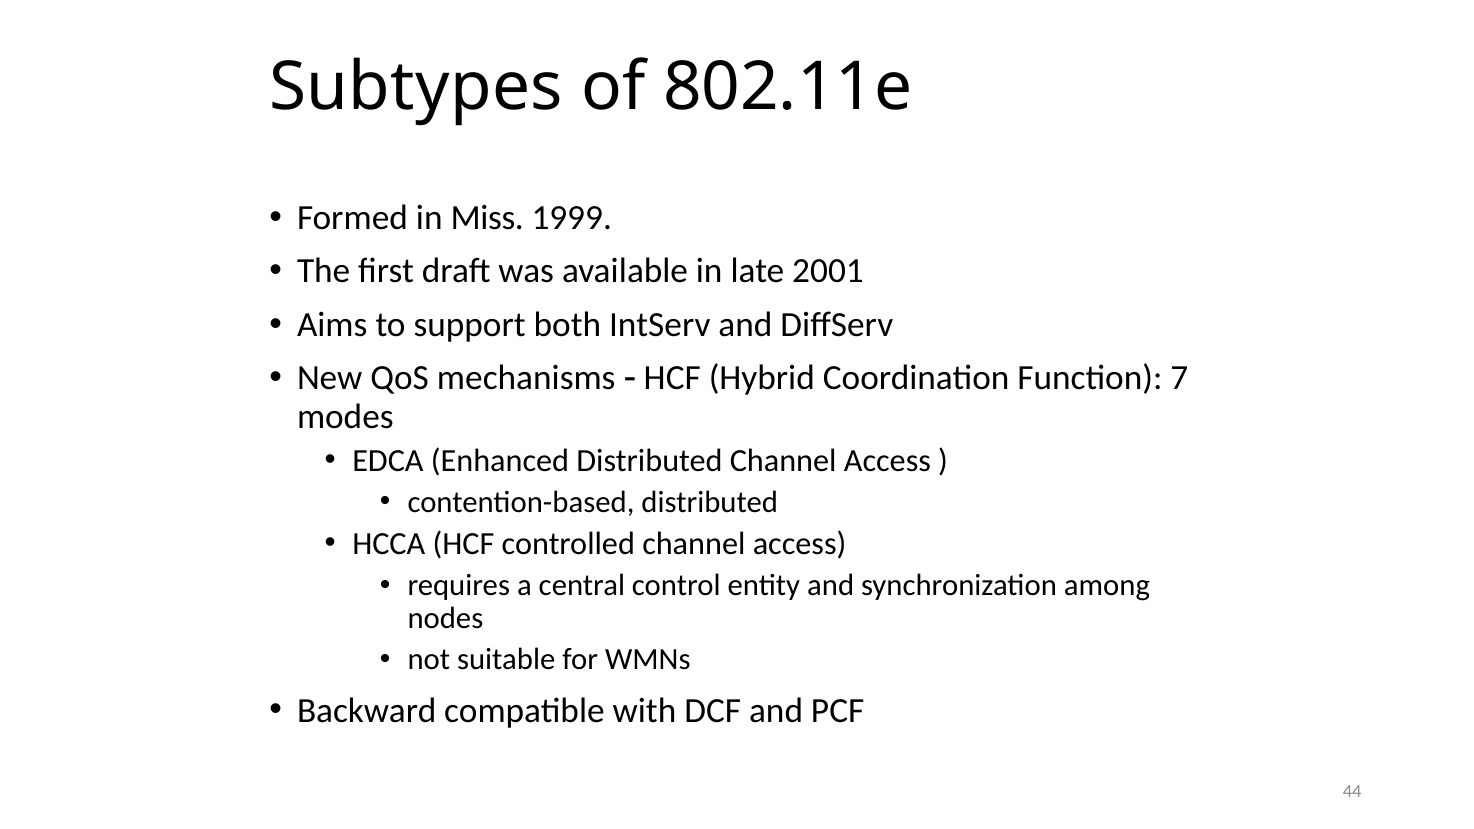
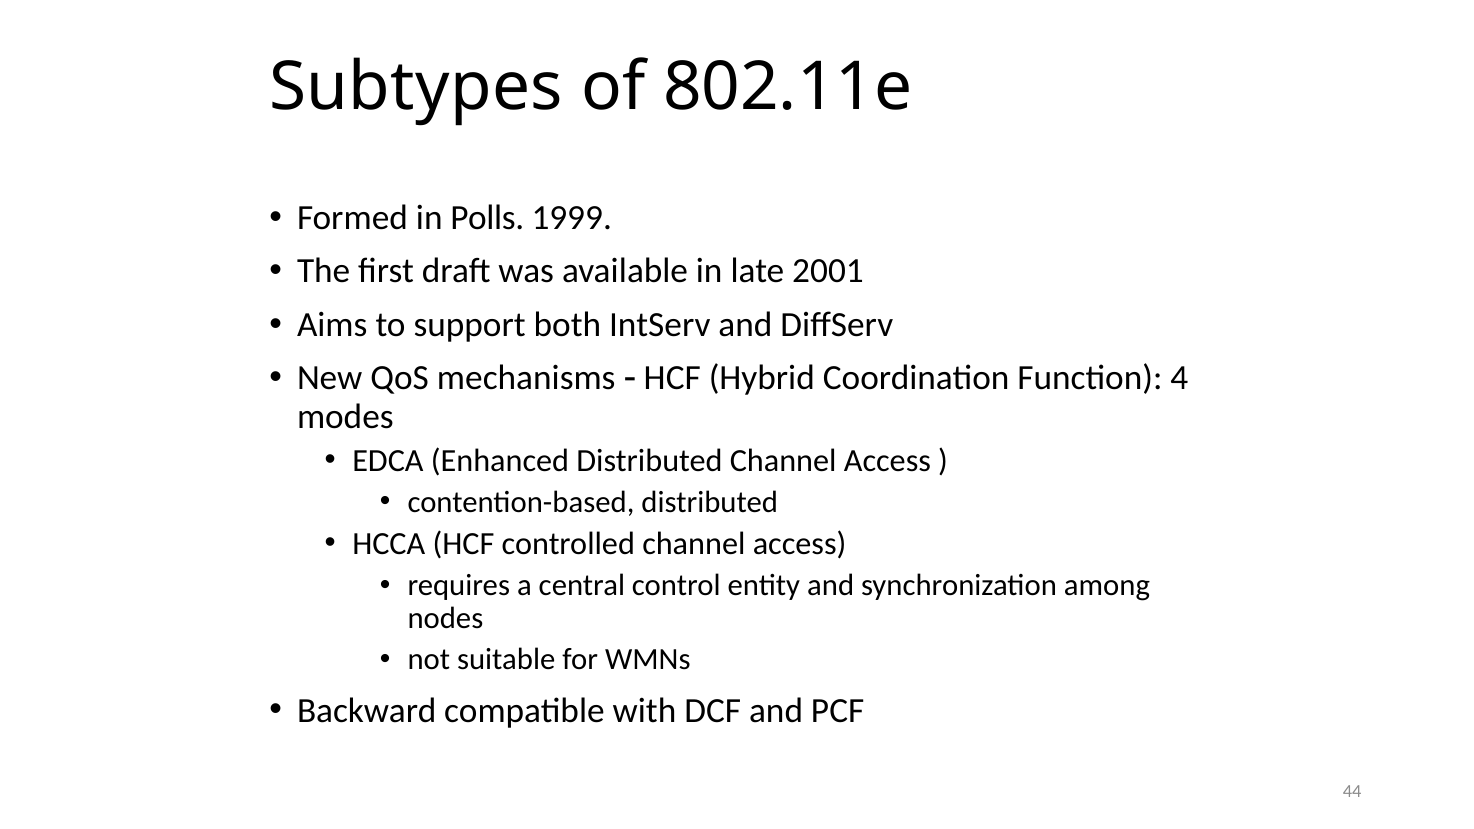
Miss: Miss -> Polls
7: 7 -> 4
